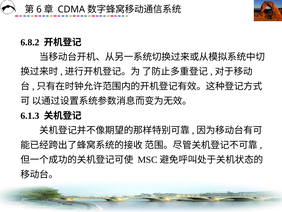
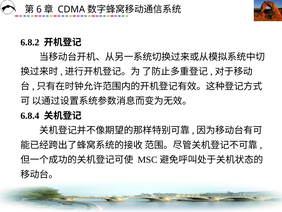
6.1.3: 6.1.3 -> 6.8.4
